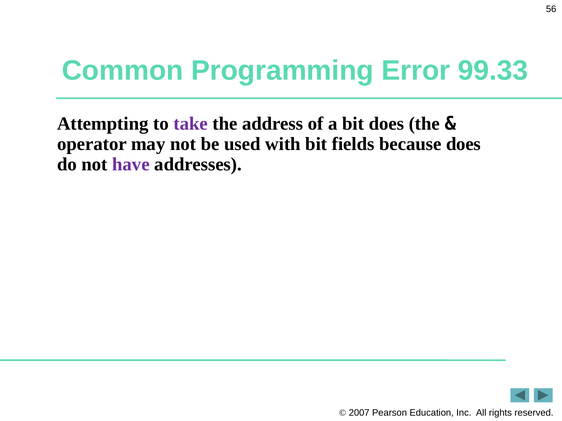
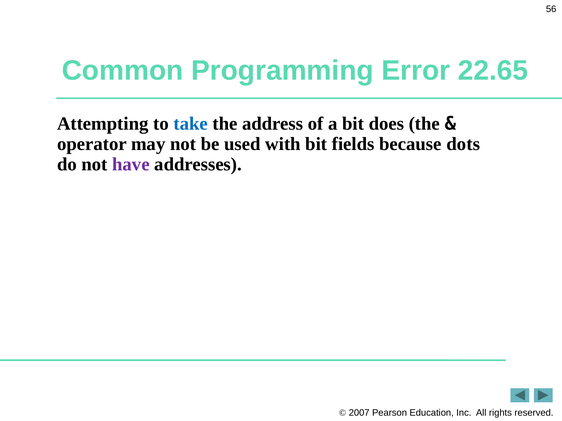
99.33: 99.33 -> 22.65
take colour: purple -> blue
because does: does -> dots
